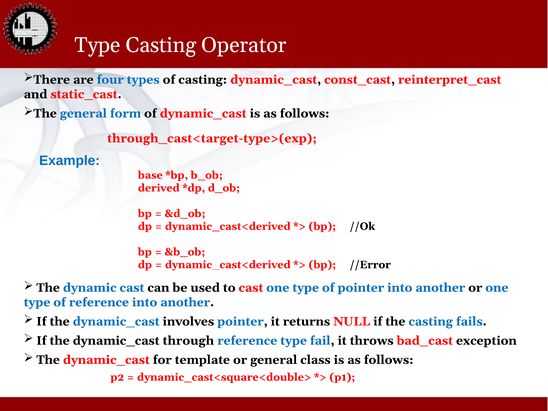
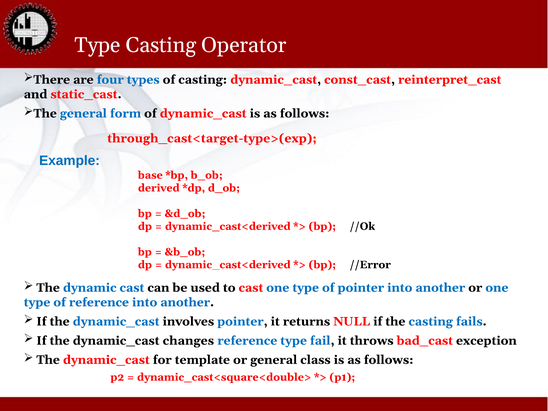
through: through -> changes
